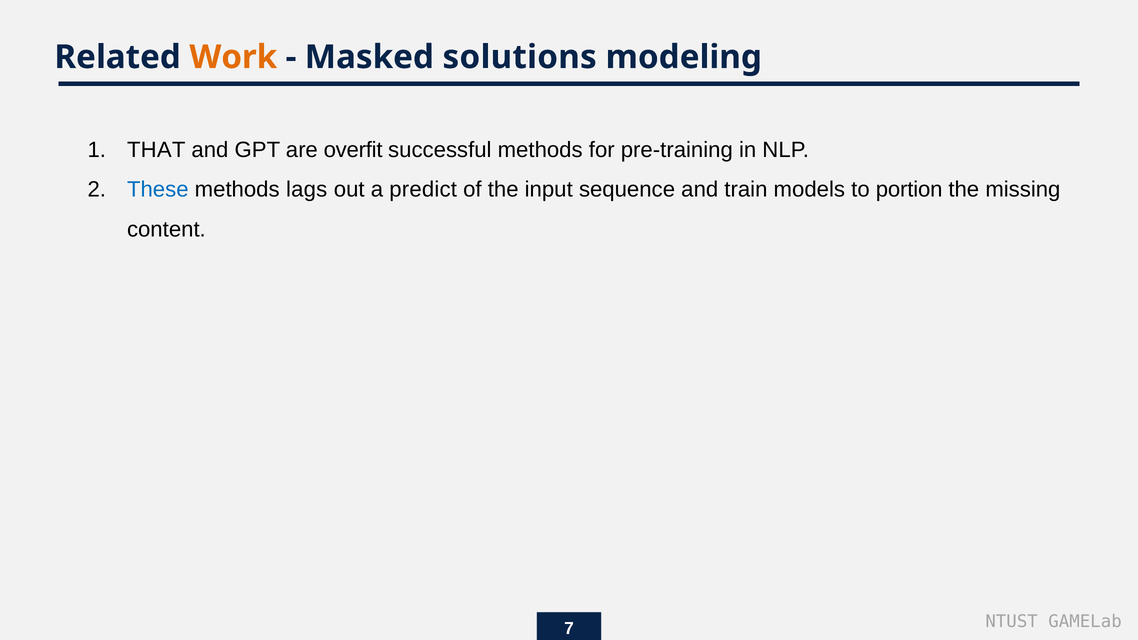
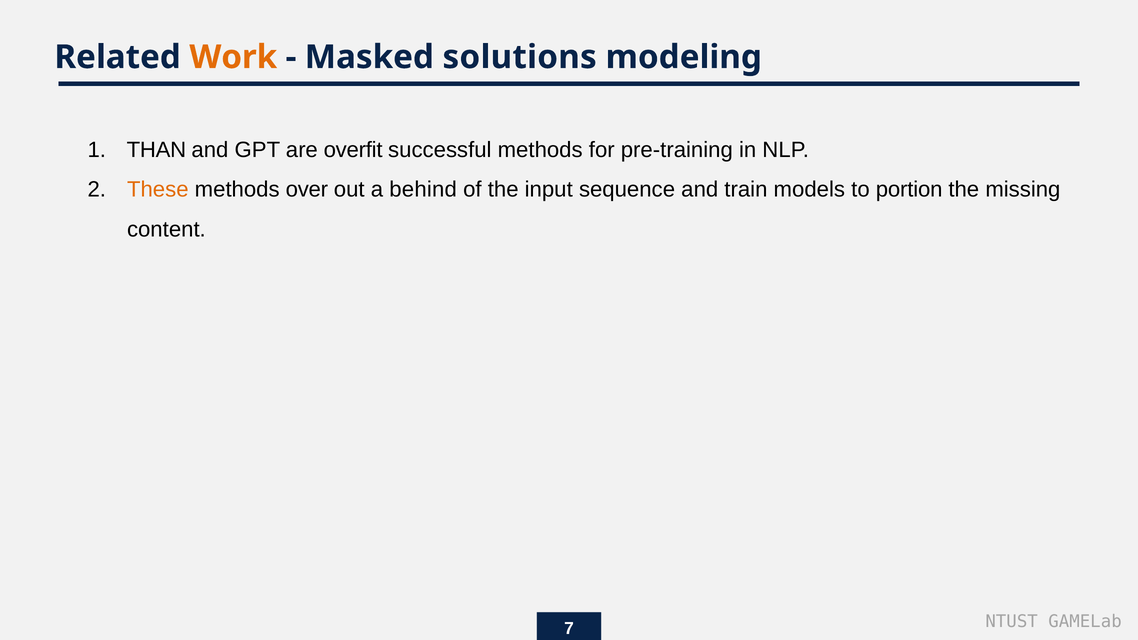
THAT: THAT -> THAN
These colour: blue -> orange
lags: lags -> over
predict: predict -> behind
